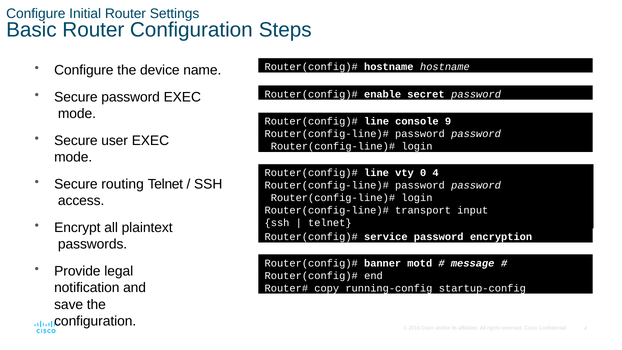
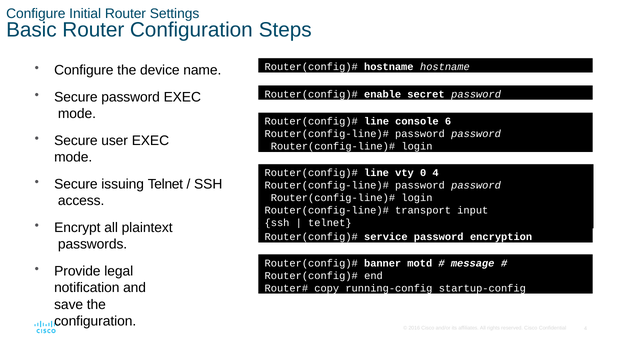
9: 9 -> 6
routing: routing -> issuing
